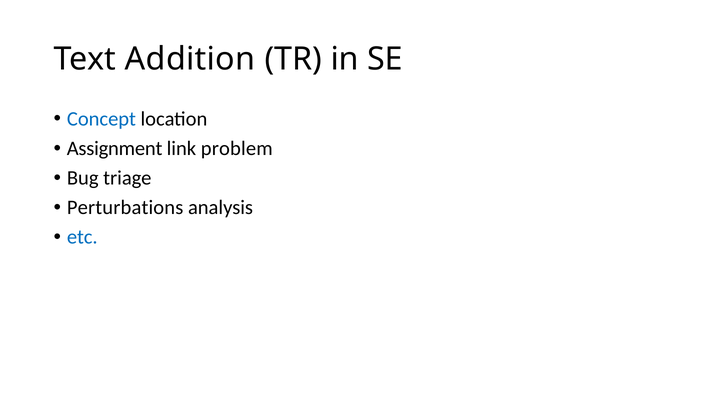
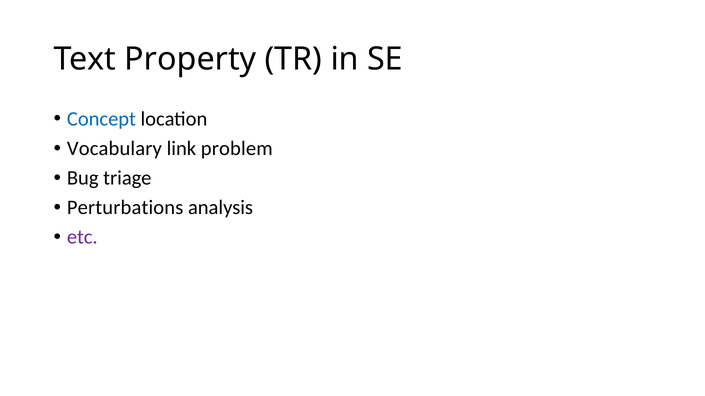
Addition: Addition -> Property
Assignment: Assignment -> Vocabulary
etc colour: blue -> purple
